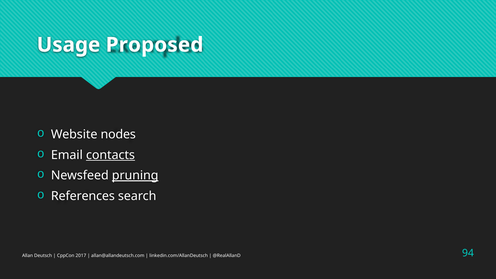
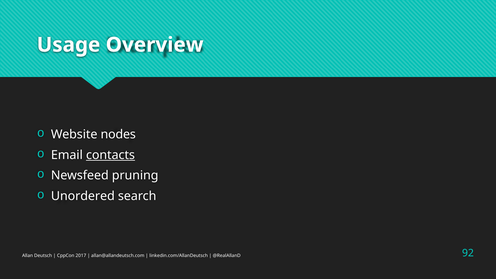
Proposed: Proposed -> Overview
pruning underline: present -> none
References: References -> Unordered
94: 94 -> 92
